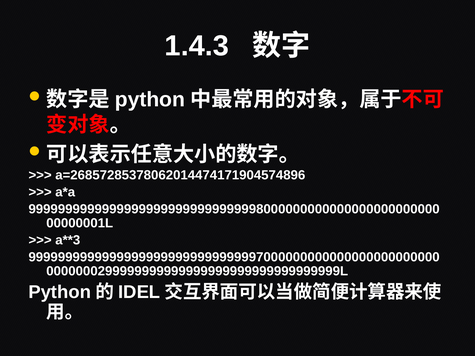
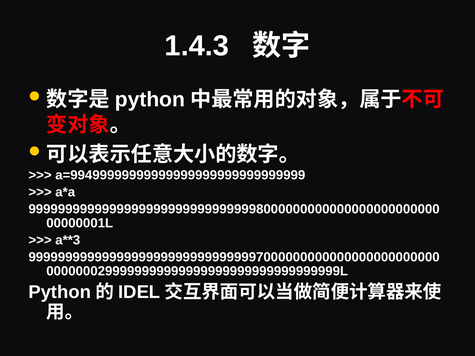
a=26857285378062014474171904574896: a=26857285378062014474171904574896 -> a=99499999999999999999999999999999
